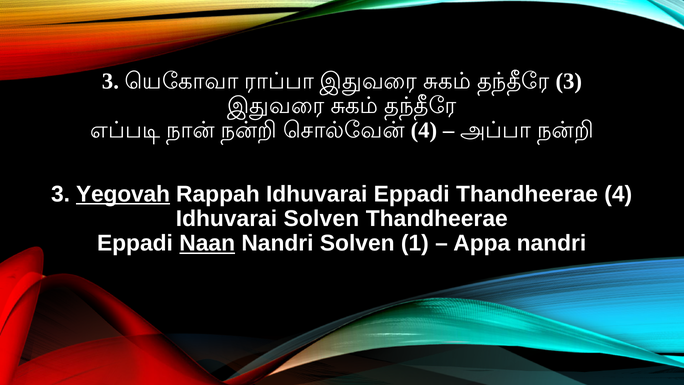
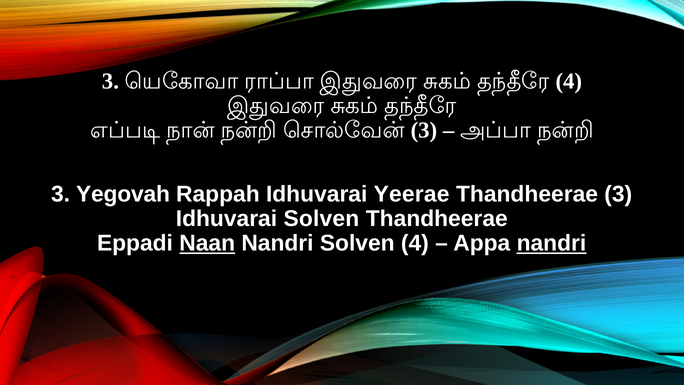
3 at (569, 81): 3 -> 4
4 at (424, 130): 4 -> 3
Yegovah underline: present -> none
Idhuvarai Eppadi: Eppadi -> Yeerae
Thandheerae 4: 4 -> 3
Solven 1: 1 -> 4
nandri at (551, 243) underline: none -> present
